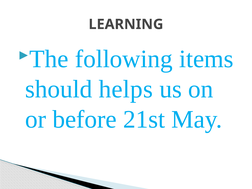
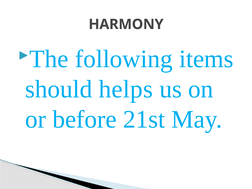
LEARNING: LEARNING -> HARMONY
